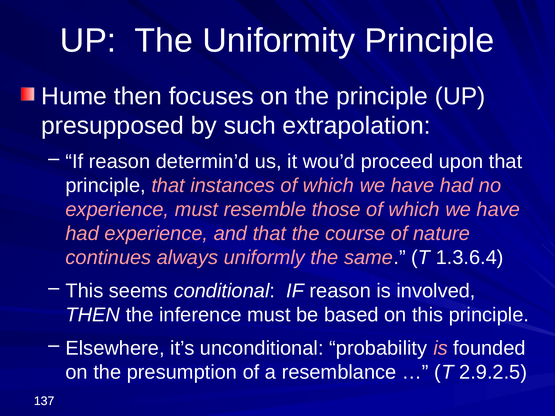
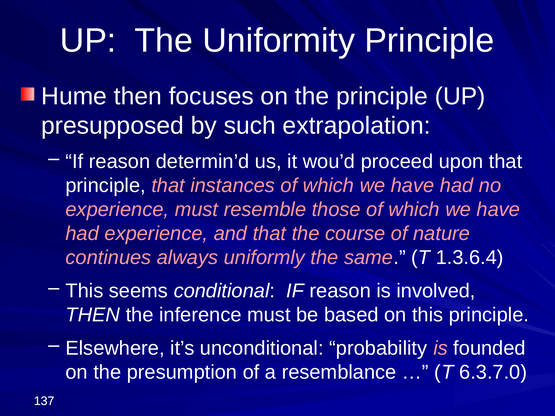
2.9.2.5: 2.9.2.5 -> 6.3.7.0
